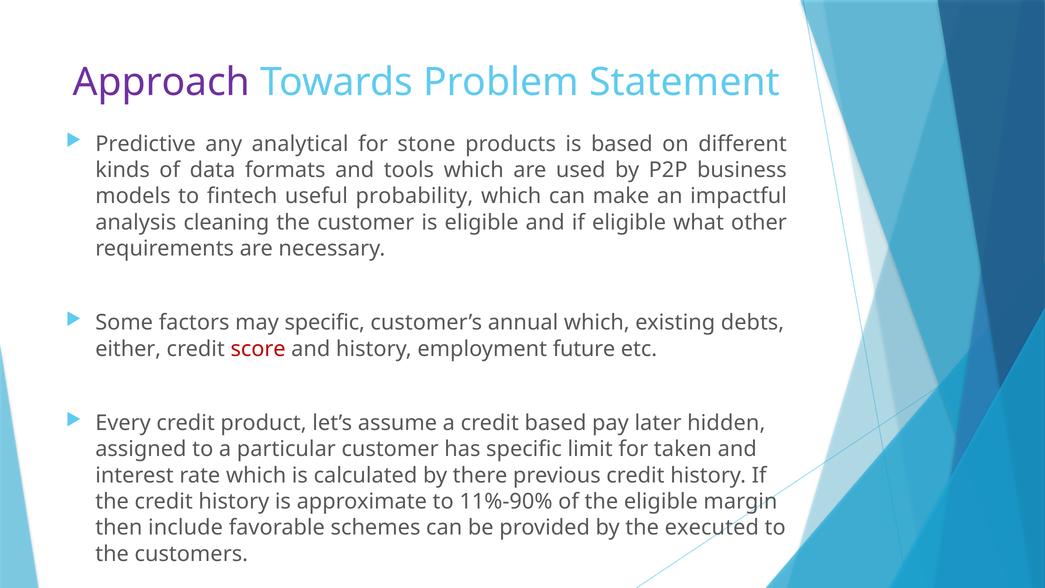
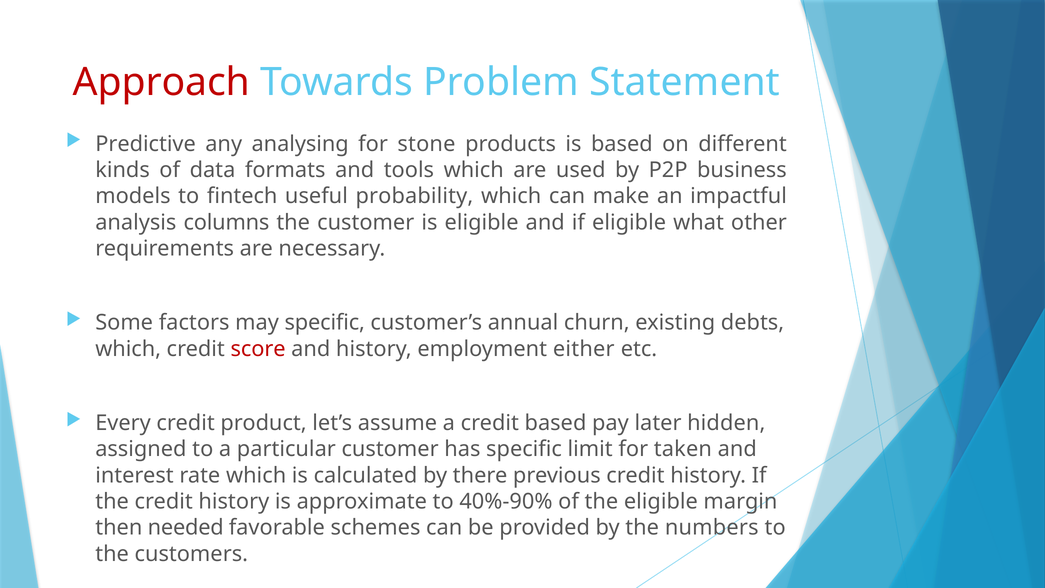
Approach colour: purple -> red
analytical: analytical -> analysing
cleaning: cleaning -> columns
annual which: which -> churn
either at (128, 349): either -> which
future: future -> either
11%-90%: 11%-90% -> 40%-90%
include: include -> needed
executed: executed -> numbers
